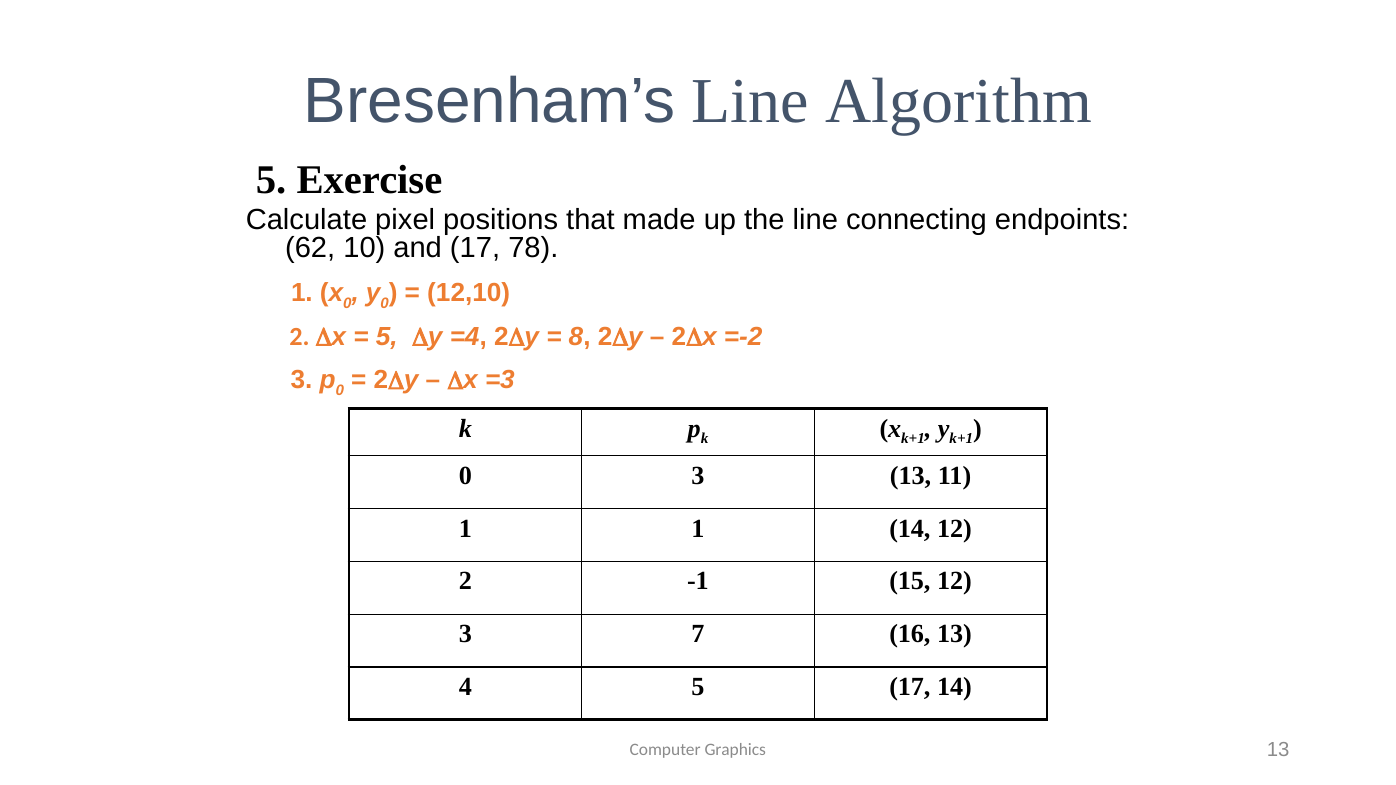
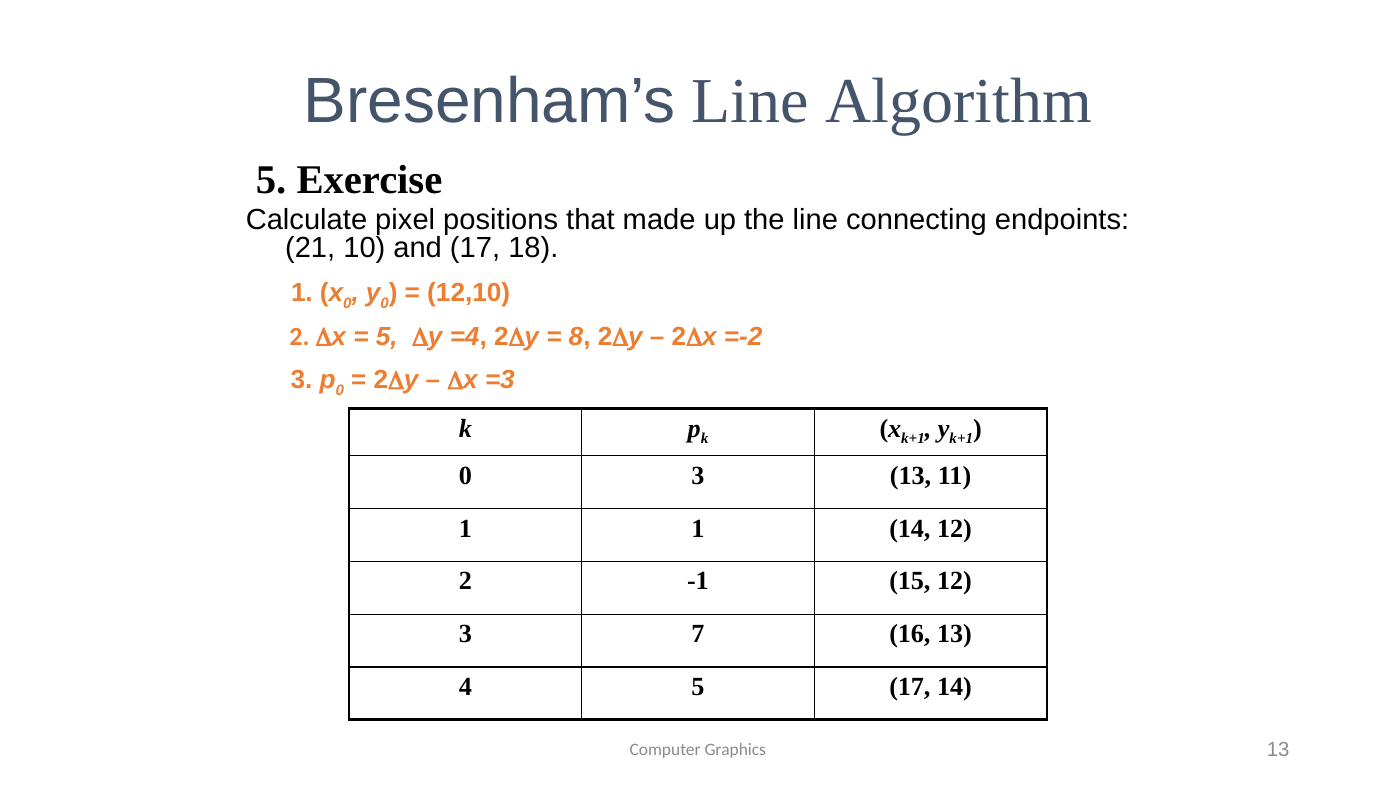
62: 62 -> 21
78: 78 -> 18
